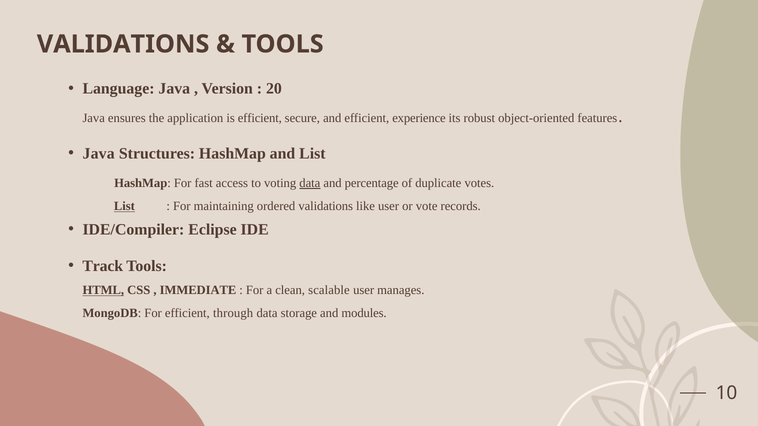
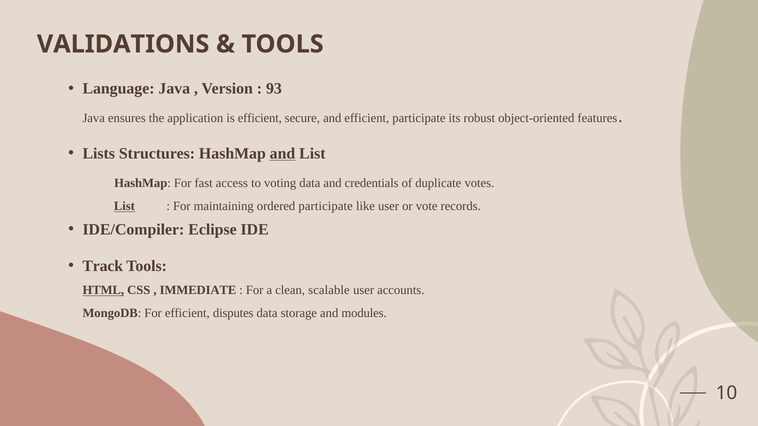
20: 20 -> 93
efficient experience: experience -> participate
Java at (99, 154): Java -> Lists
and at (283, 154) underline: none -> present
data at (310, 183) underline: present -> none
percentage: percentage -> credentials
ordered validations: validations -> participate
manages: manages -> accounts
through: through -> disputes
